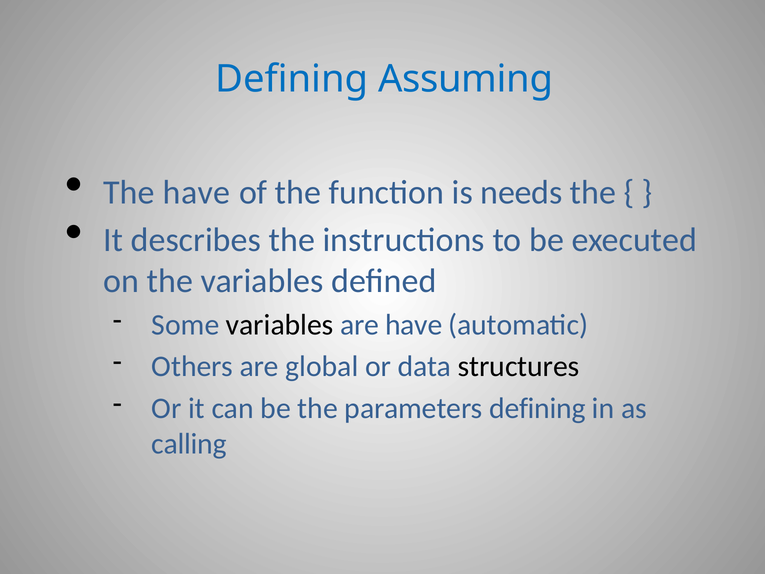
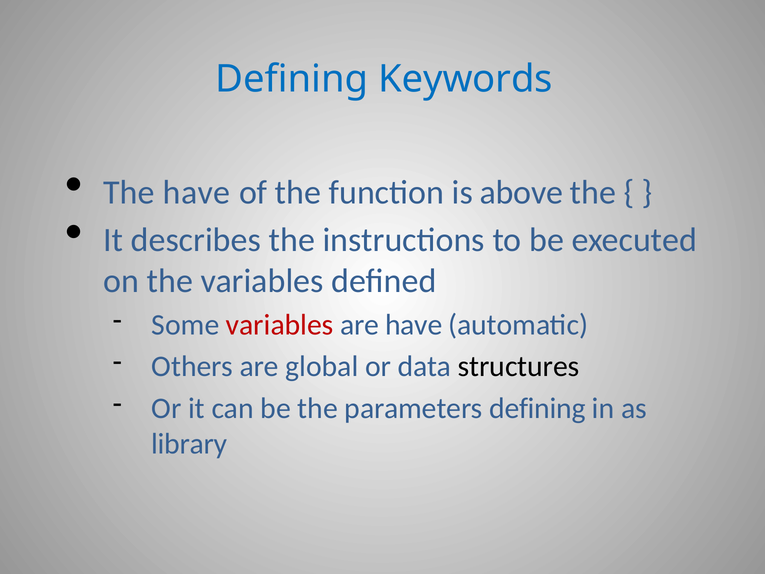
Assuming: Assuming -> Keywords
needs: needs -> above
variables at (280, 325) colour: black -> red
calling: calling -> library
